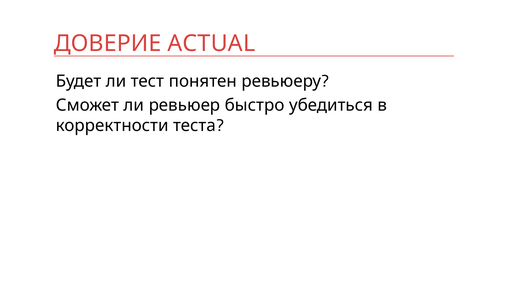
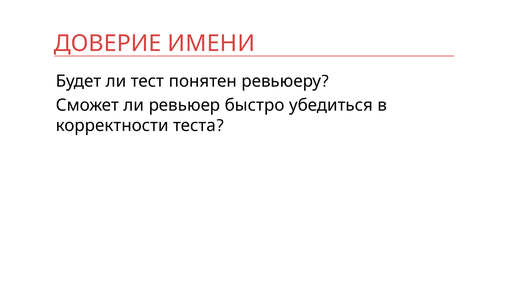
ACTUAL: ACTUAL -> ИМЕНИ
